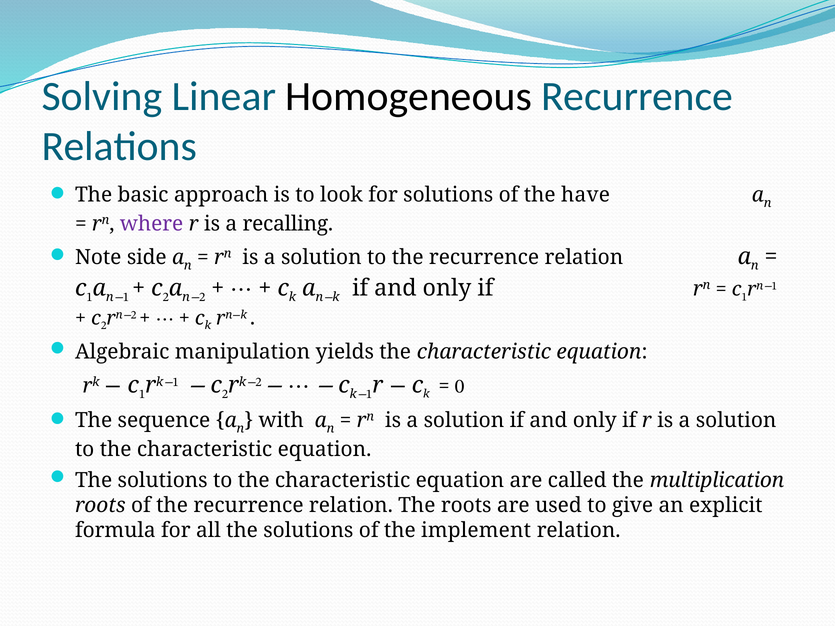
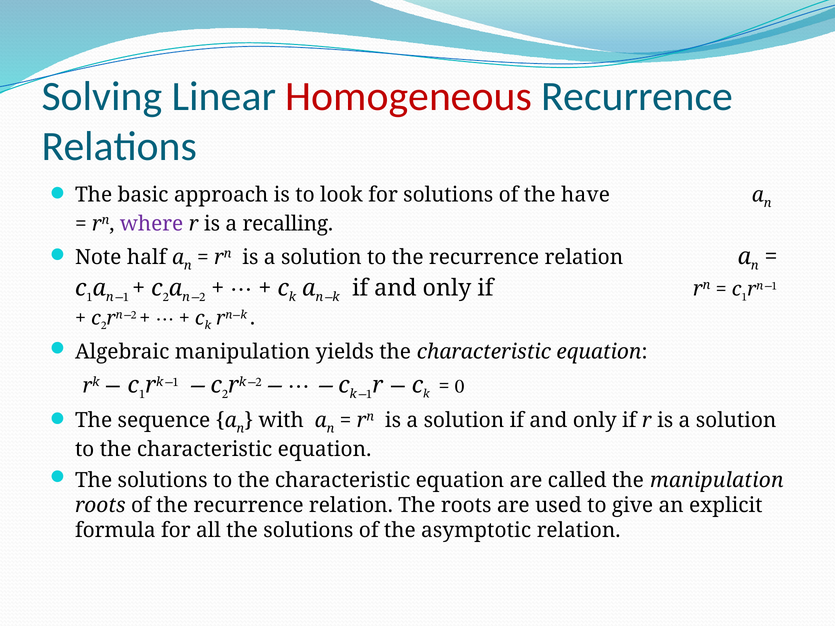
Homogeneous colour: black -> red
side: side -> half
the multiplication: multiplication -> manipulation
implement: implement -> asymptotic
